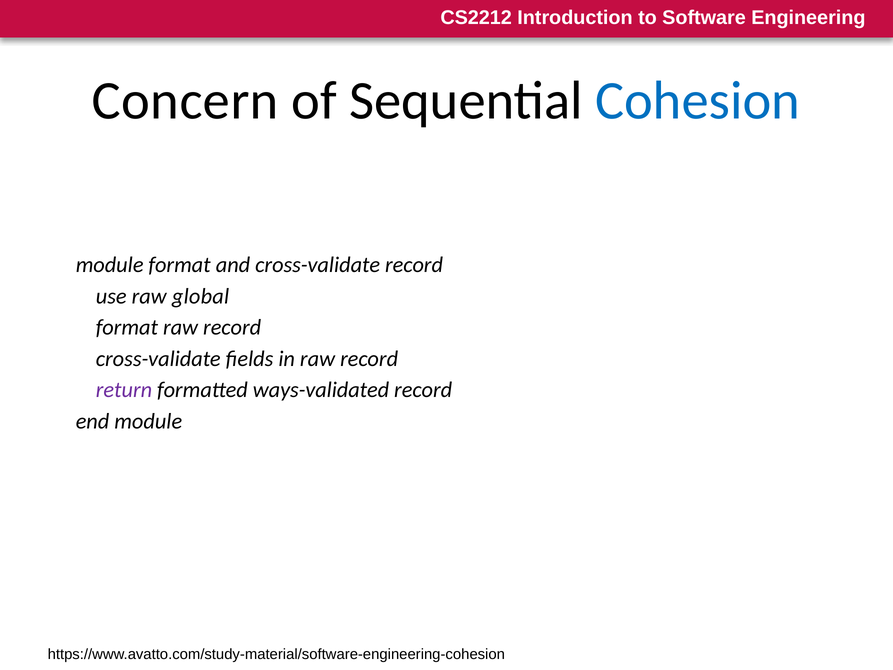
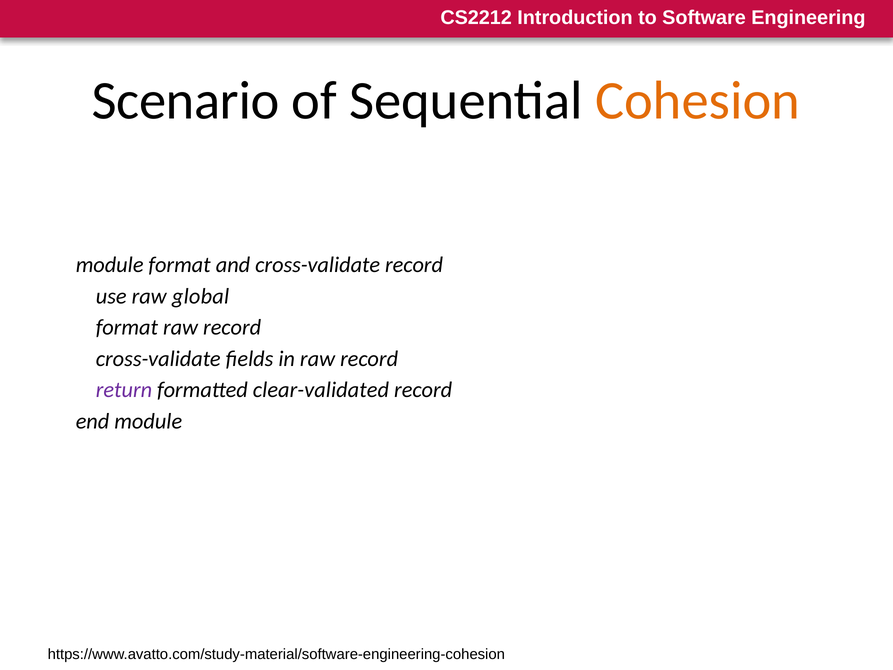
Concern: Concern -> Scenario
Cohesion colour: blue -> orange
ways-validated: ways-validated -> clear-validated
